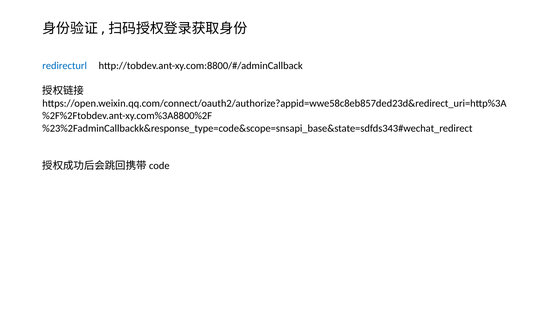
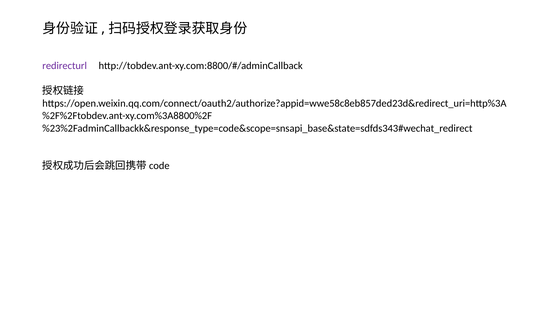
redirecturl colour: blue -> purple
